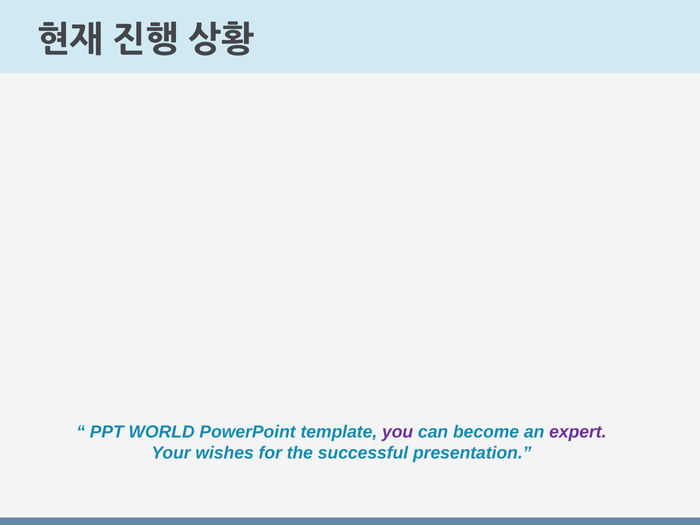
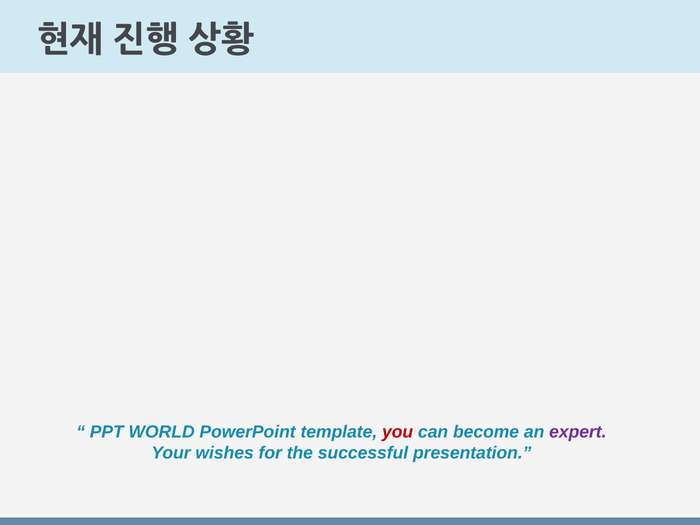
you colour: purple -> red
